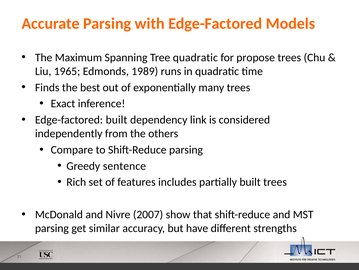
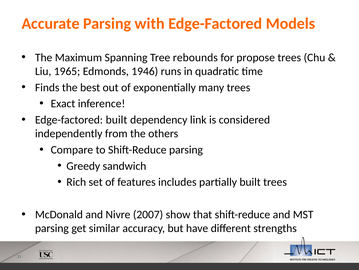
Tree quadratic: quadratic -> rebounds
1989: 1989 -> 1946
sentence: sentence -> sandwich
